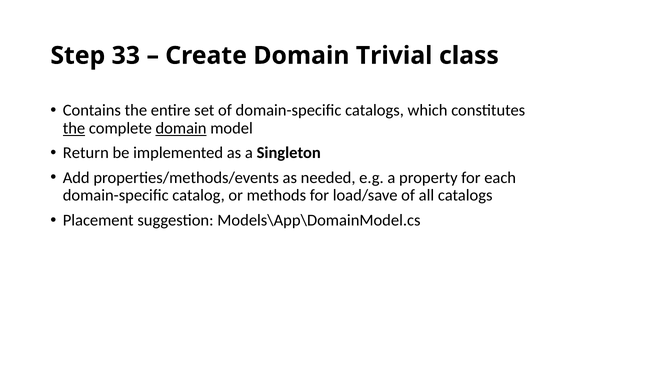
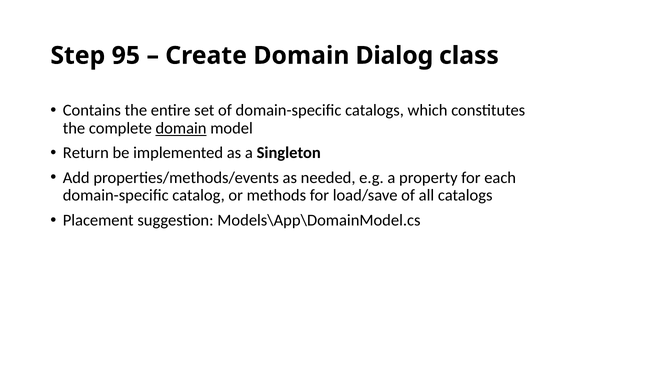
33: 33 -> 95
Trivial: Trivial -> Dialog
the at (74, 128) underline: present -> none
